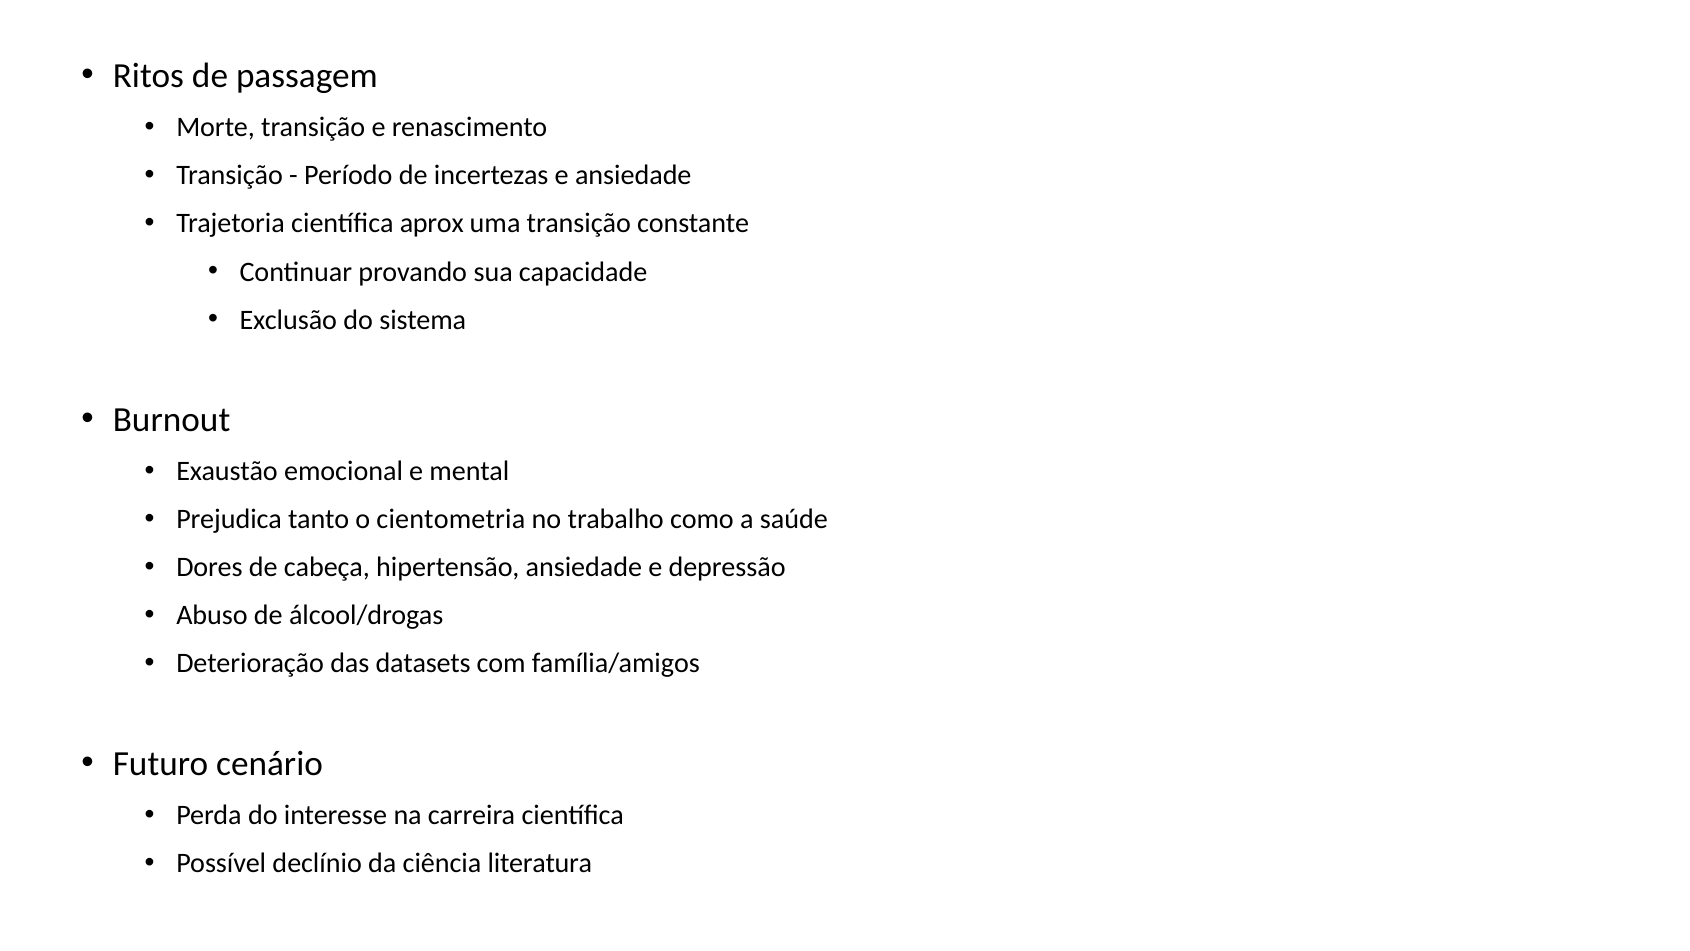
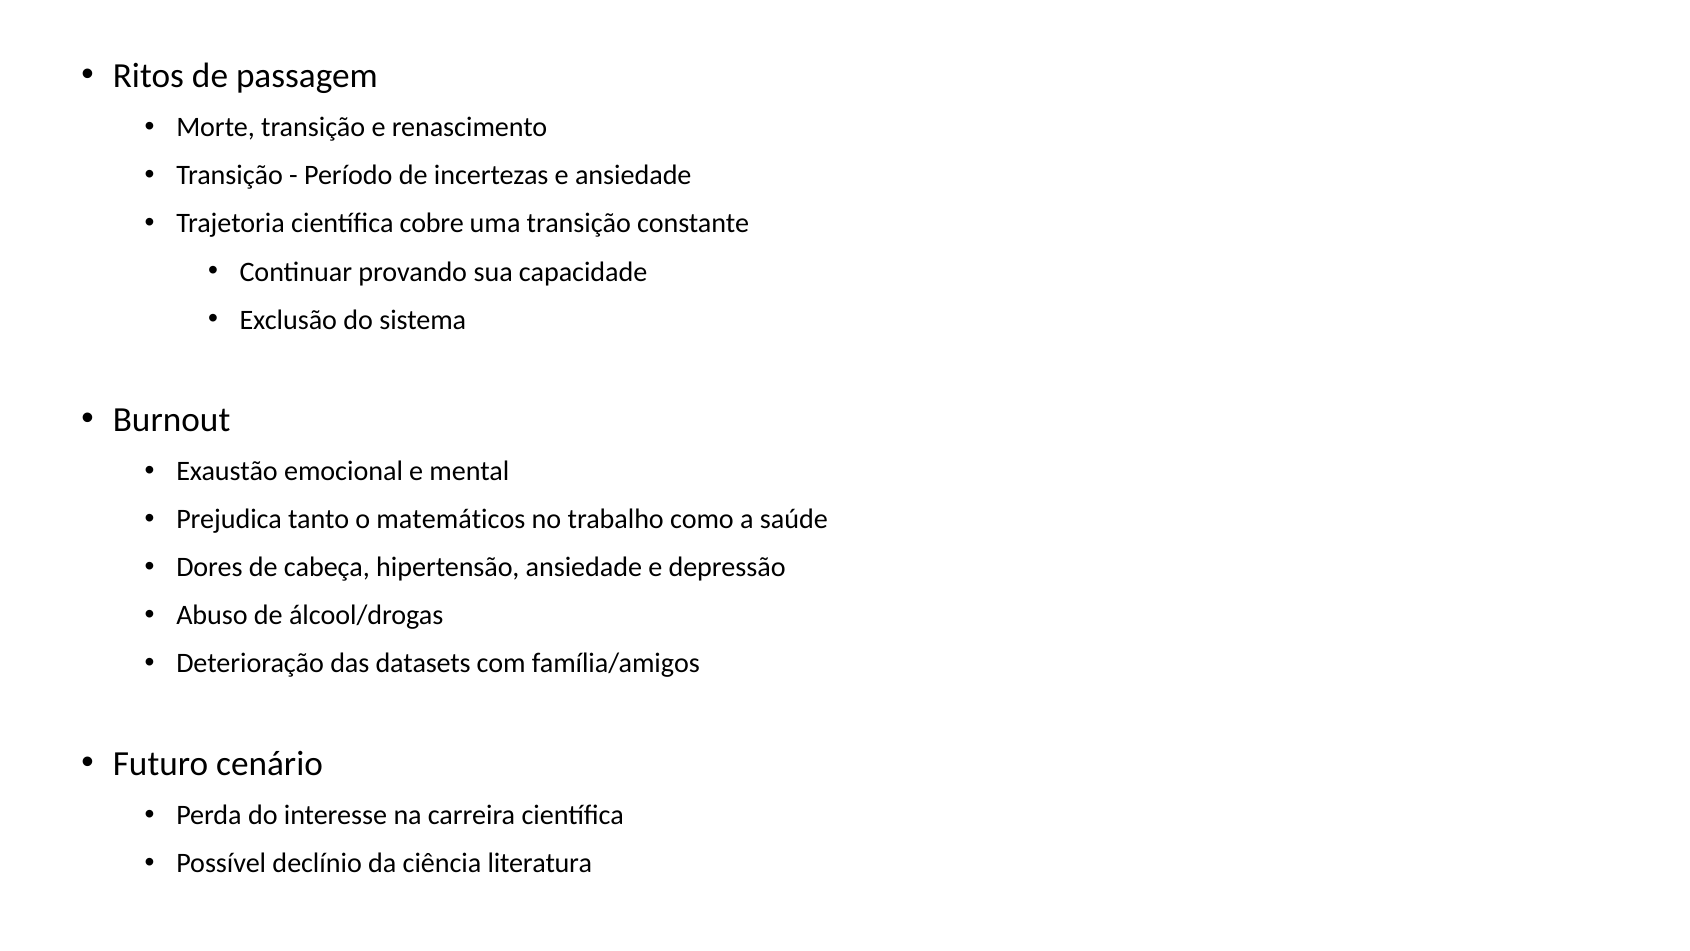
aprox: aprox -> cobre
cientometria: cientometria -> matemáticos
